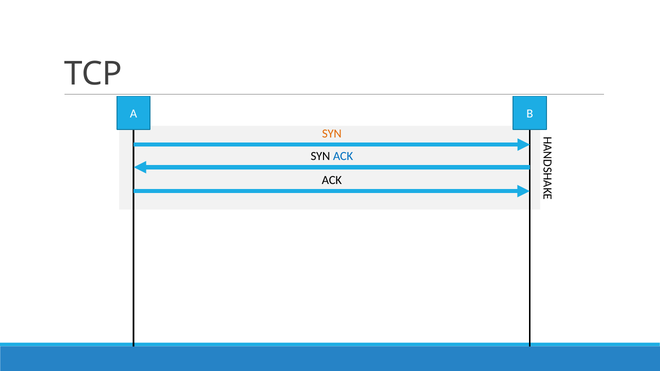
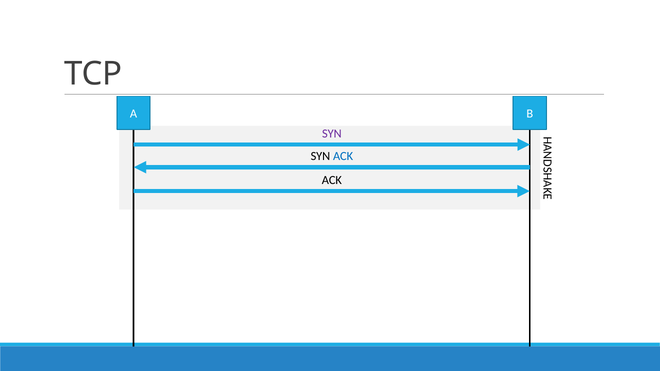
SYN at (332, 134) colour: orange -> purple
